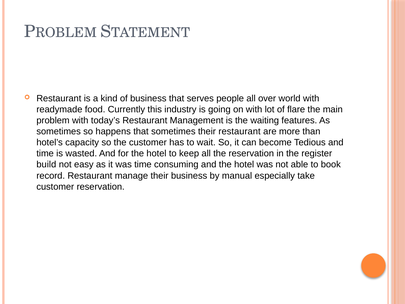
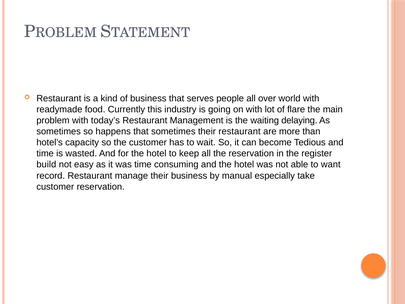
features: features -> delaying
book: book -> want
